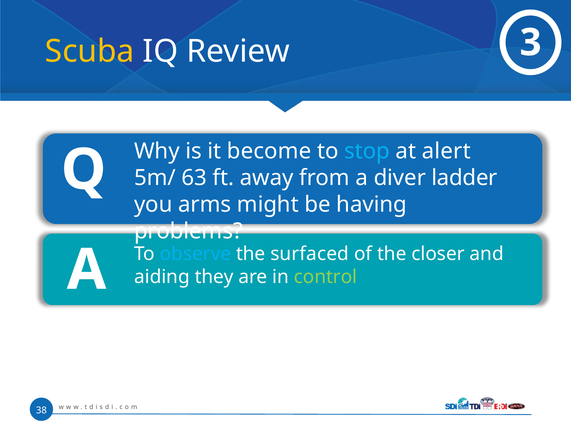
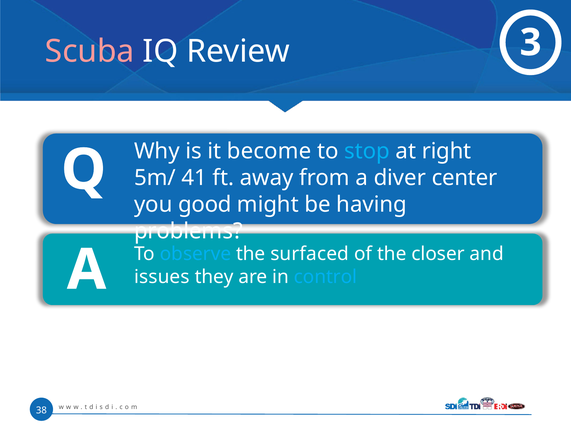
Scuba colour: yellow -> pink
alert: alert -> right
63: 63 -> 41
ladder: ladder -> center
arms: arms -> good
aiding: aiding -> issues
control colour: light green -> light blue
